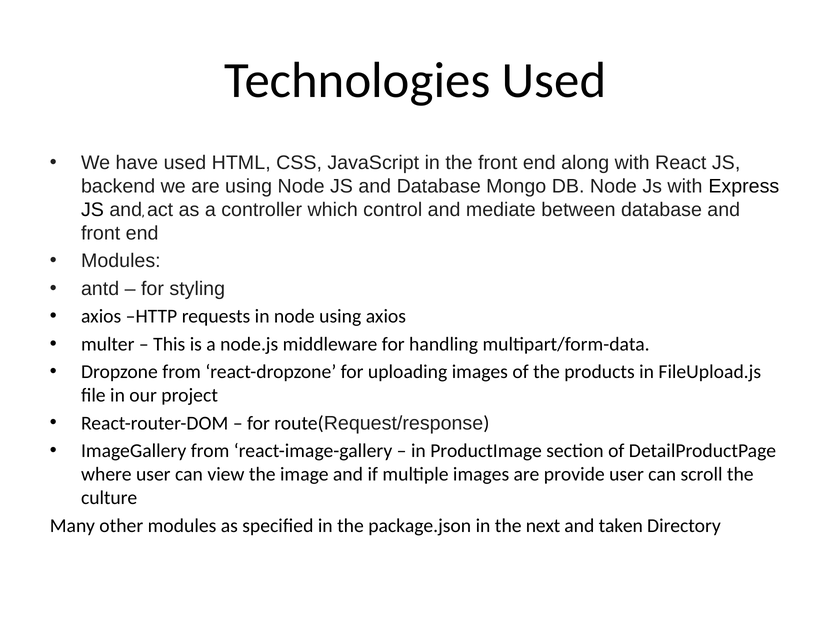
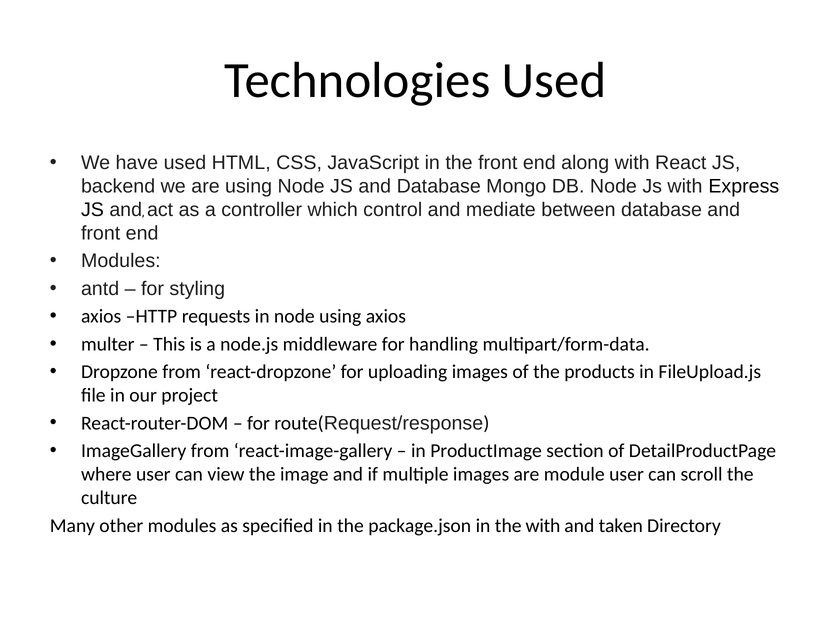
provide: provide -> module
the next: next -> with
